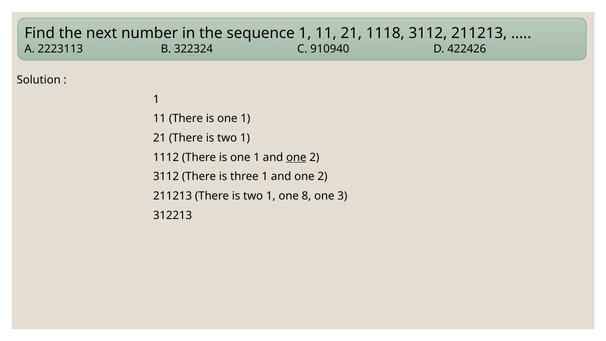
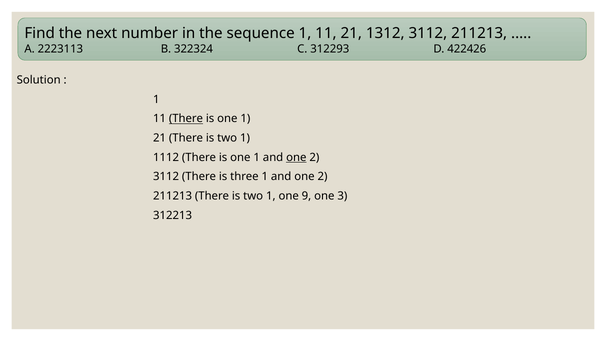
1118: 1118 -> 1312
910940: 910940 -> 312293
There at (186, 119) underline: none -> present
8: 8 -> 9
